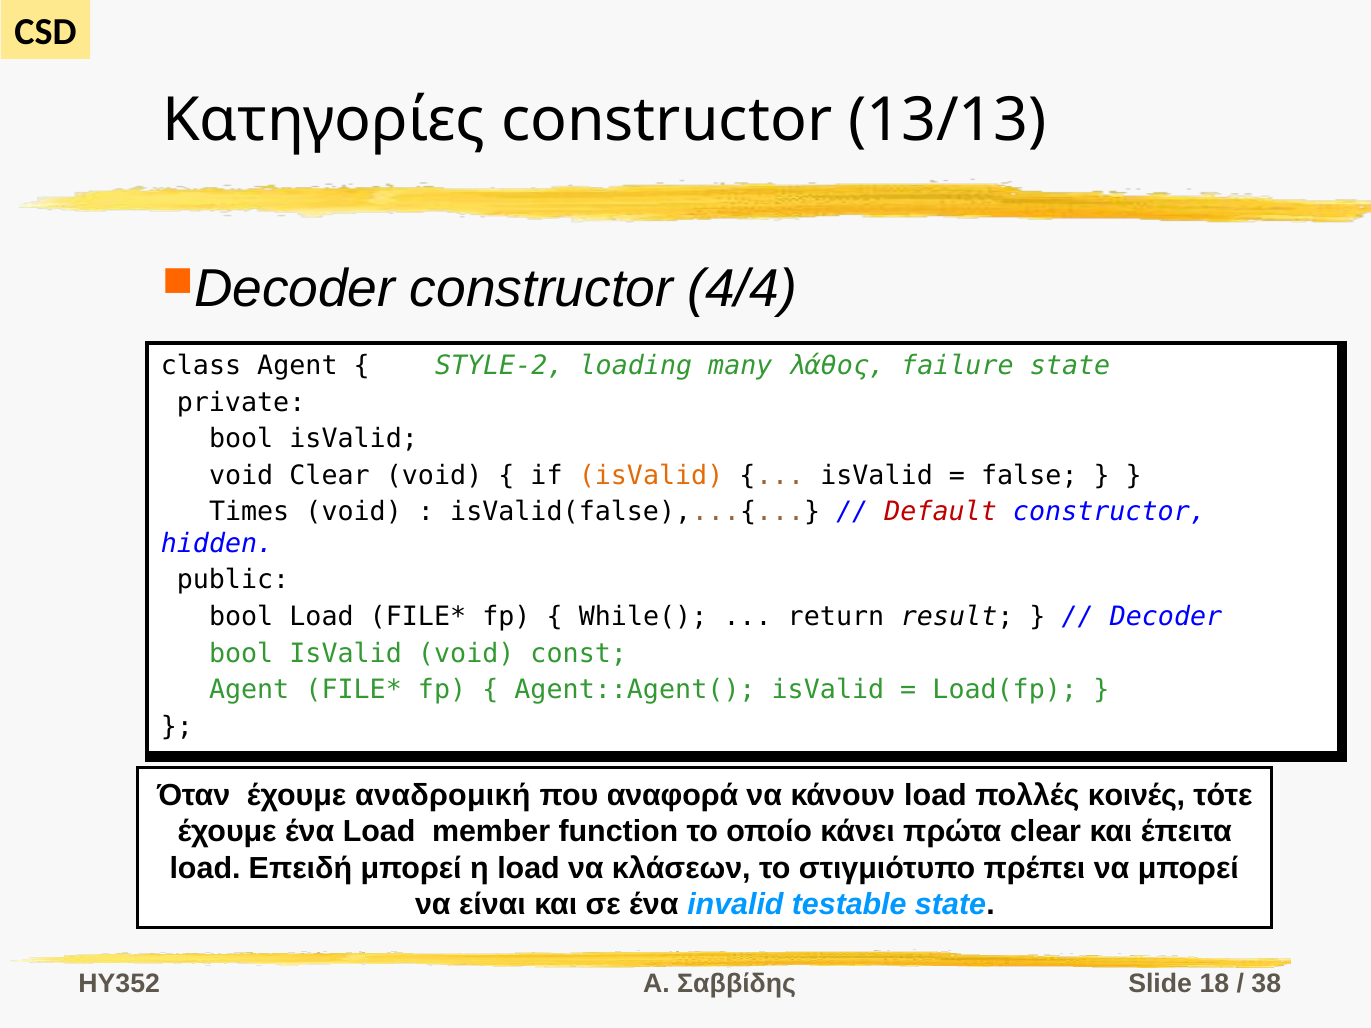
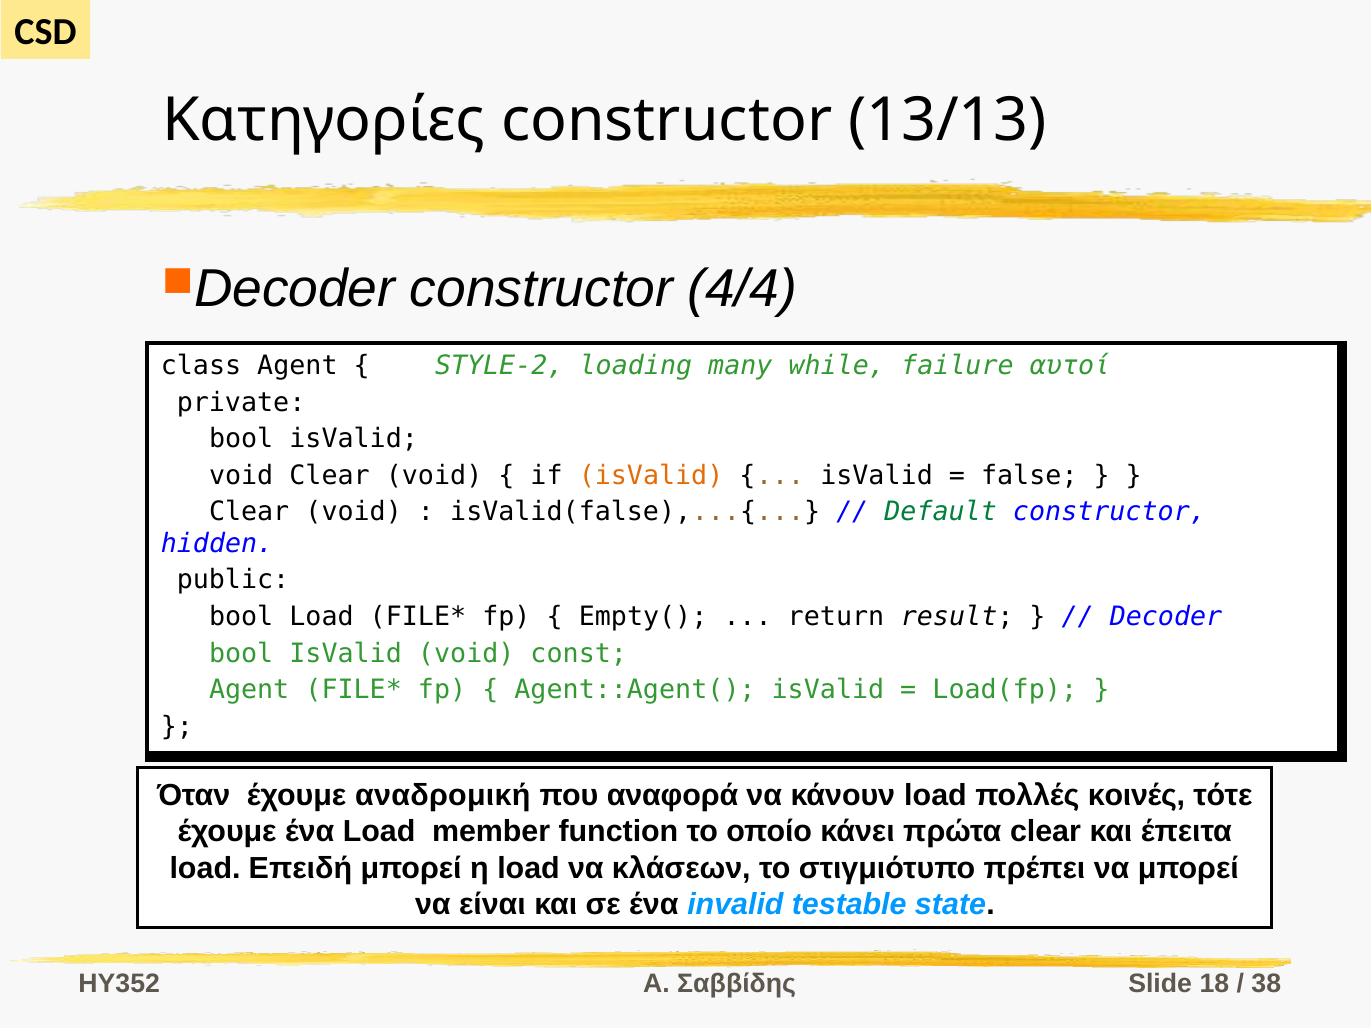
λάθος: λάθος -> while
failure state: state -> αυτοί
Times at (249, 512): Times -> Clear
Default colour: red -> green
While(: While( -> Empty(
